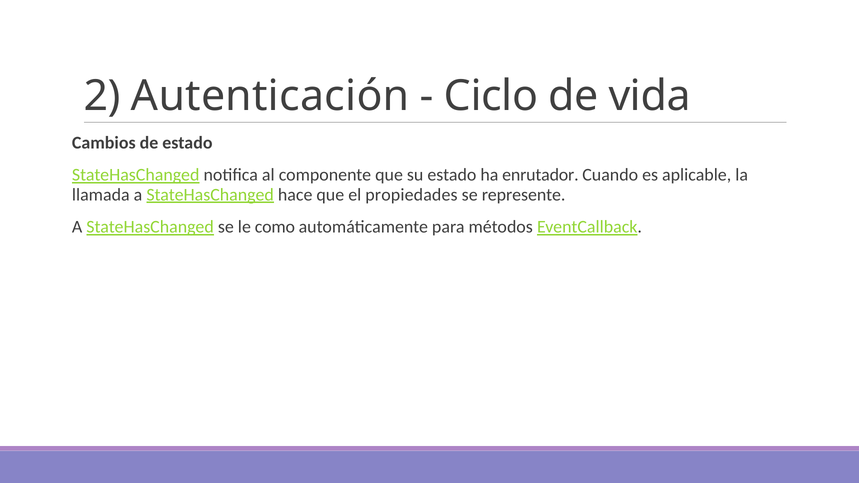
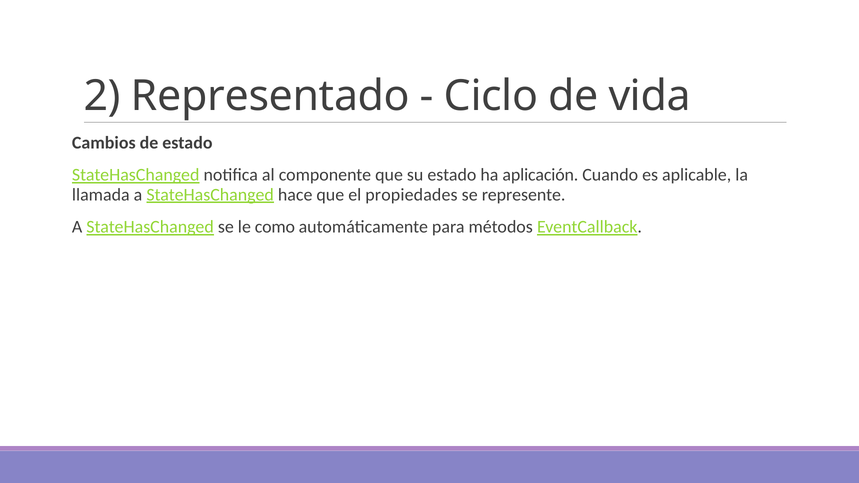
Autenticación: Autenticación -> Representado
enrutador: enrutador -> aplicación
